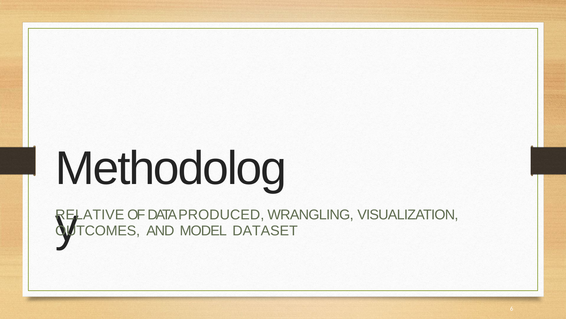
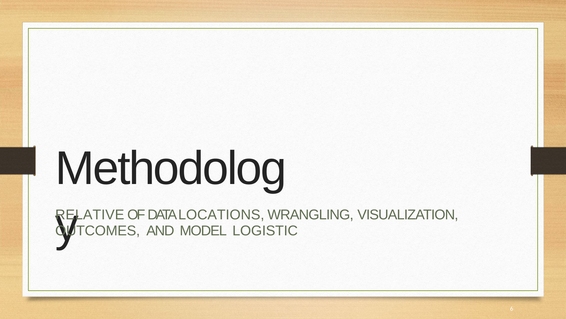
PRODUCED: PRODUCED -> LOCATIONS
DATASET: DATASET -> LOGISTIC
